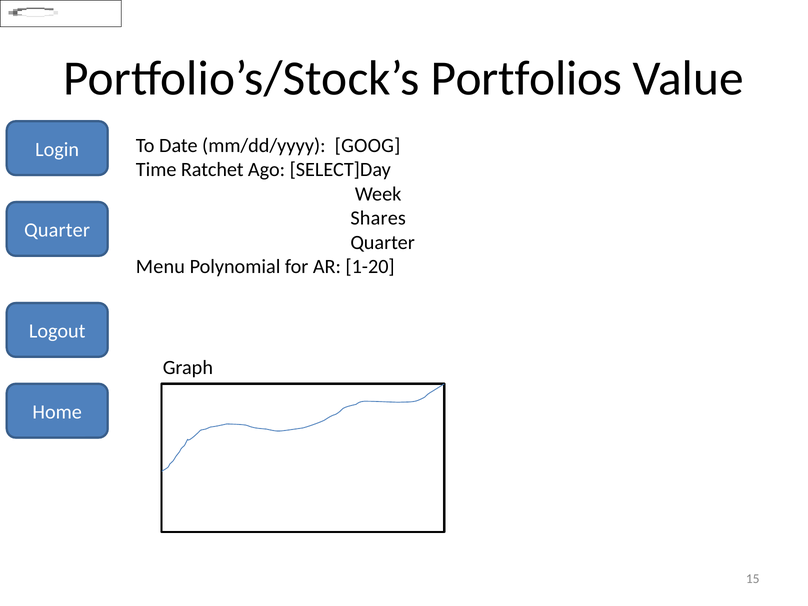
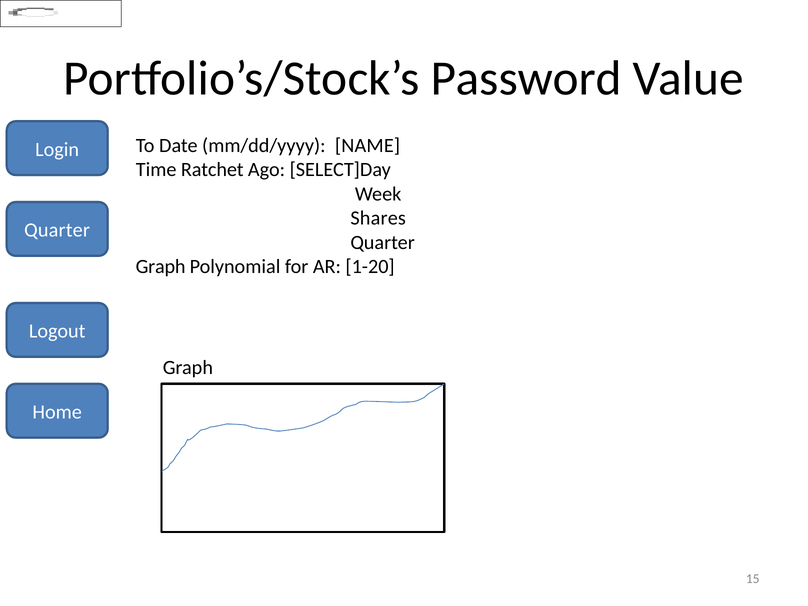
Portfolios: Portfolios -> Password
GOOG: GOOG -> NAME
Menu at (160, 267): Menu -> Graph
